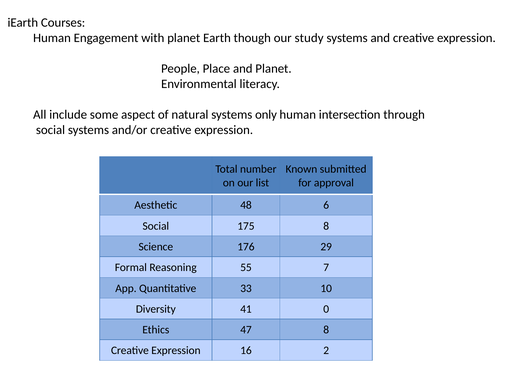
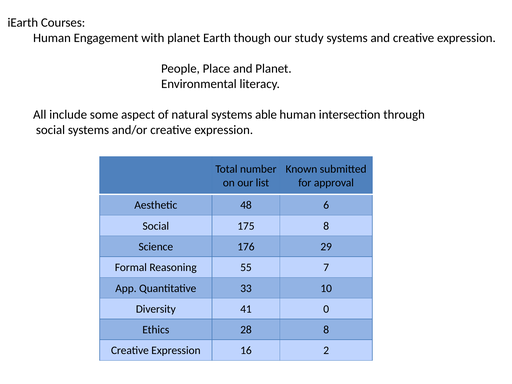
only: only -> able
47: 47 -> 28
